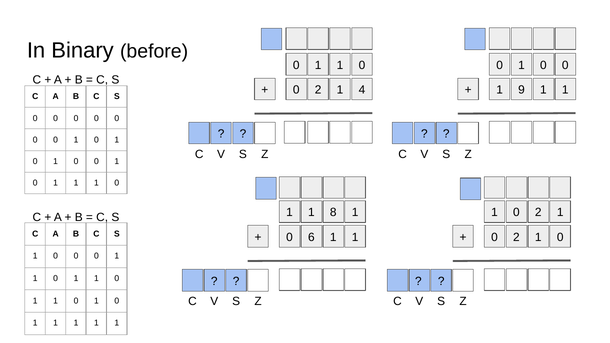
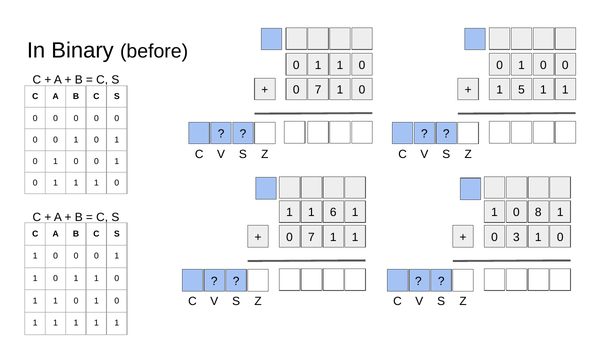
2 at (318, 90): 2 -> 7
4 at (362, 90): 4 -> 0
9: 9 -> 5
8: 8 -> 6
2 at (538, 213): 2 -> 8
6 at (311, 237): 6 -> 7
2 at (516, 237): 2 -> 3
